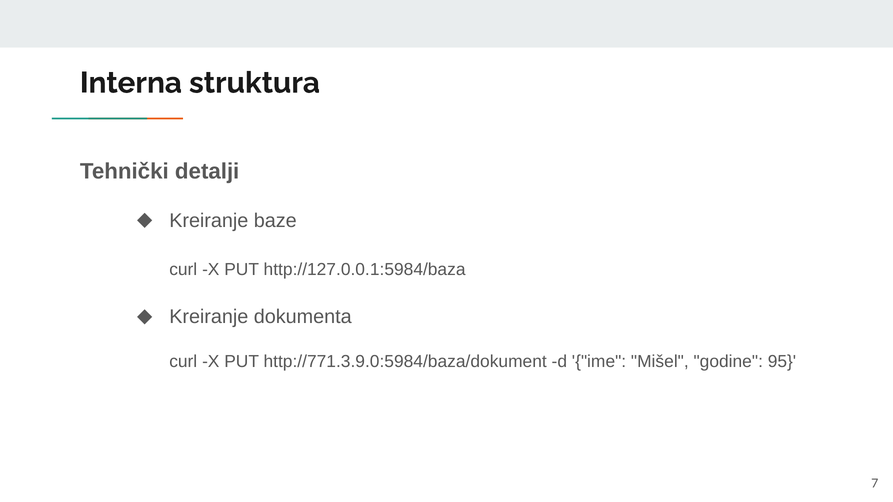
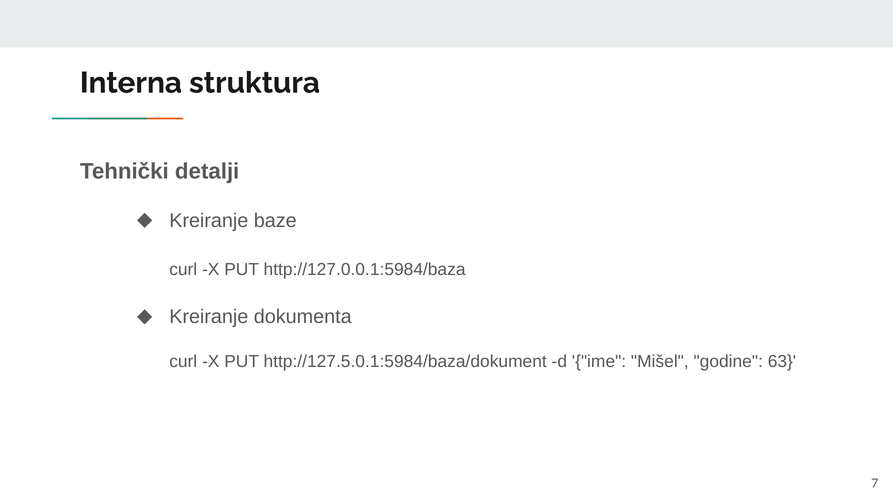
http://771.3.9.0:5984/baza/dokument: http://771.3.9.0:5984/baza/dokument -> http://127.5.0.1:5984/baza/dokument
95: 95 -> 63
